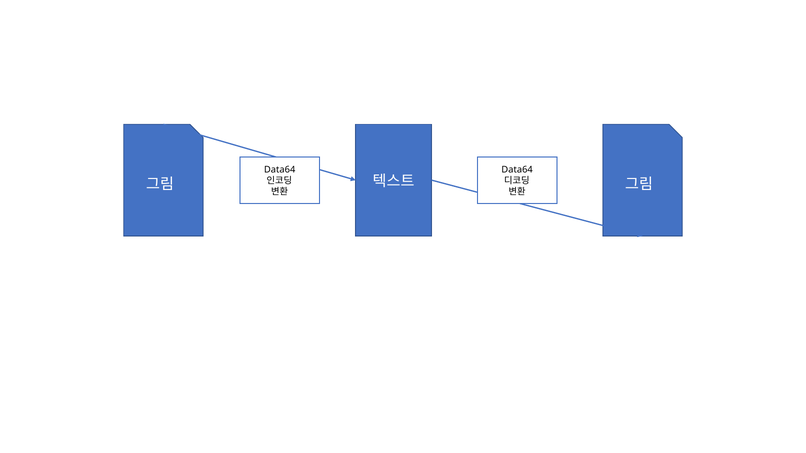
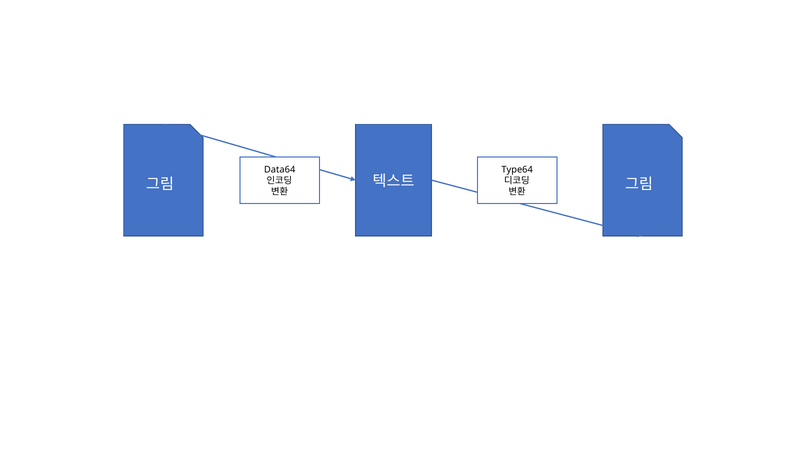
Data64 at (517, 170): Data64 -> Type64
